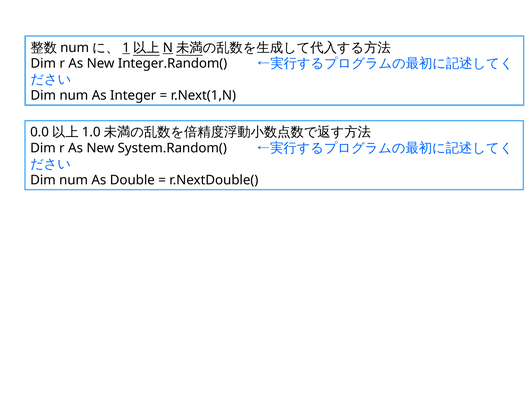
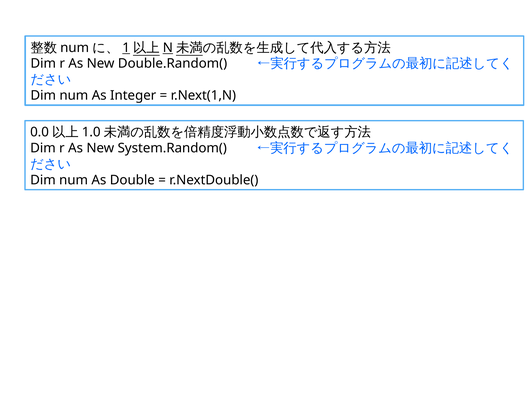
Integer.Random(: Integer.Random( -> Double.Random(
